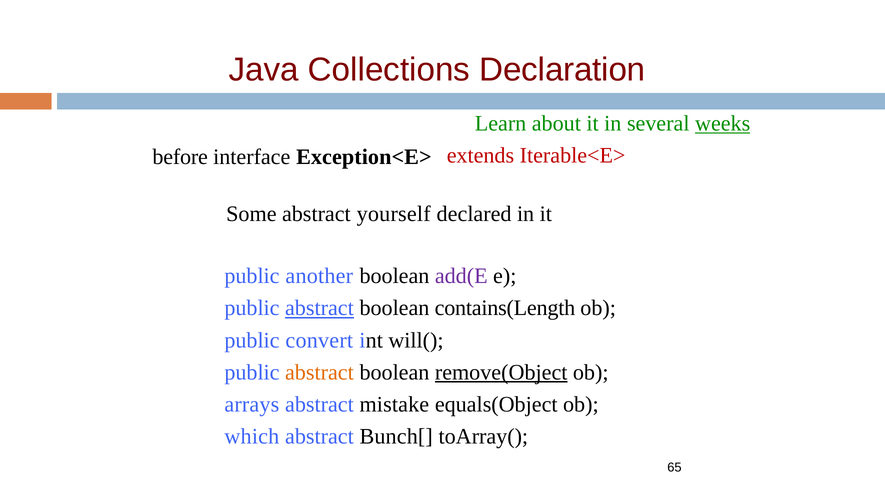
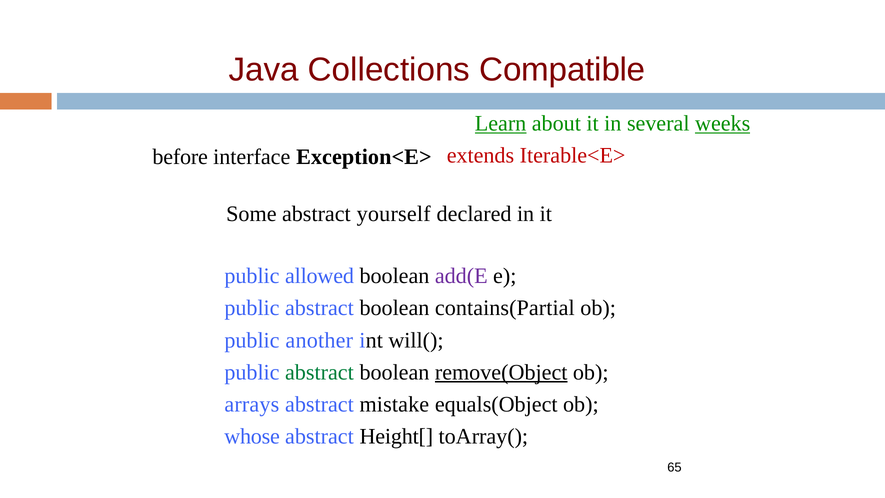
Declaration: Declaration -> Compatible
Learn underline: none -> present
another: another -> allowed
abstract at (319, 308) underline: present -> none
contains(Length: contains(Length -> contains(Partial
convert: convert -> another
abstract at (319, 372) colour: orange -> green
which: which -> whose
Bunch[: Bunch[ -> Height[
